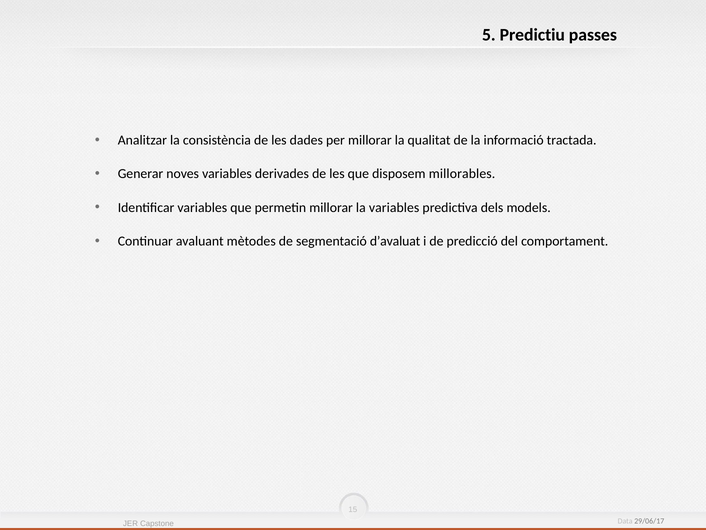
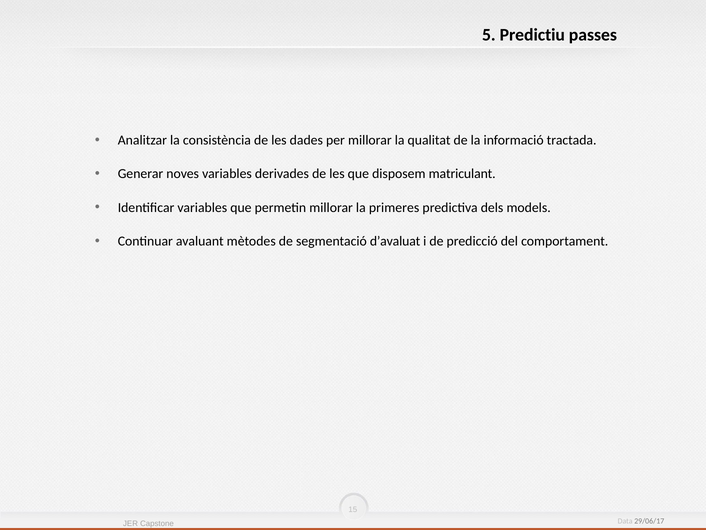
millorables: millorables -> matriculant
la variables: variables -> primeres
